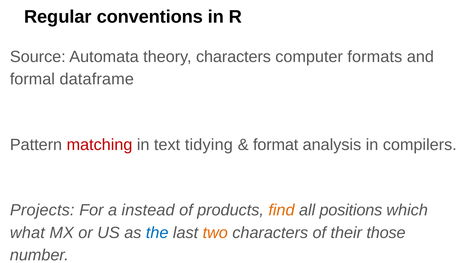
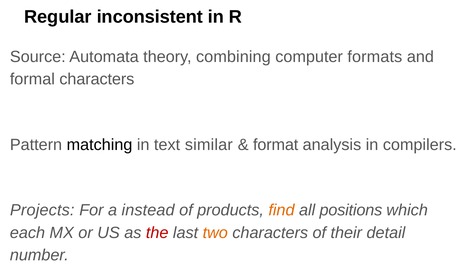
conventions: conventions -> inconsistent
theory characters: characters -> combining
formal dataframe: dataframe -> characters
matching colour: red -> black
tidying: tidying -> similar
what: what -> each
the colour: blue -> red
those: those -> detail
